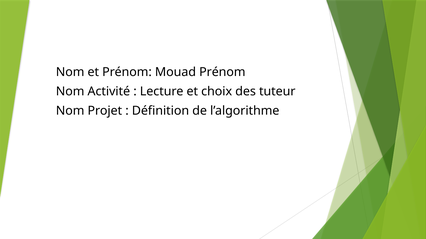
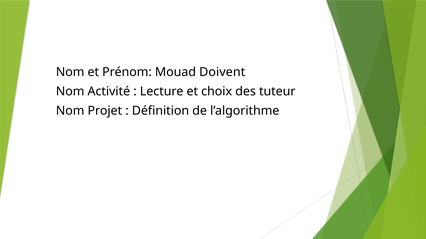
Mouad Prénom: Prénom -> Doivent
